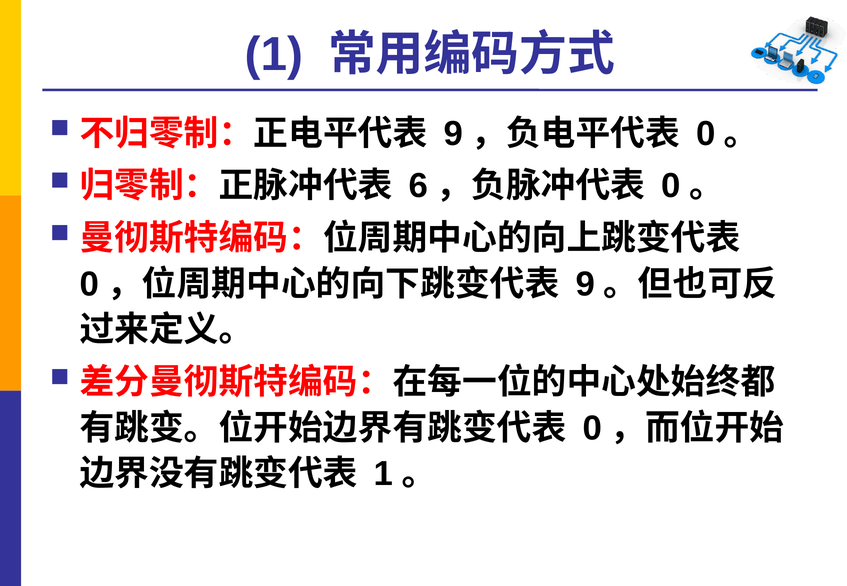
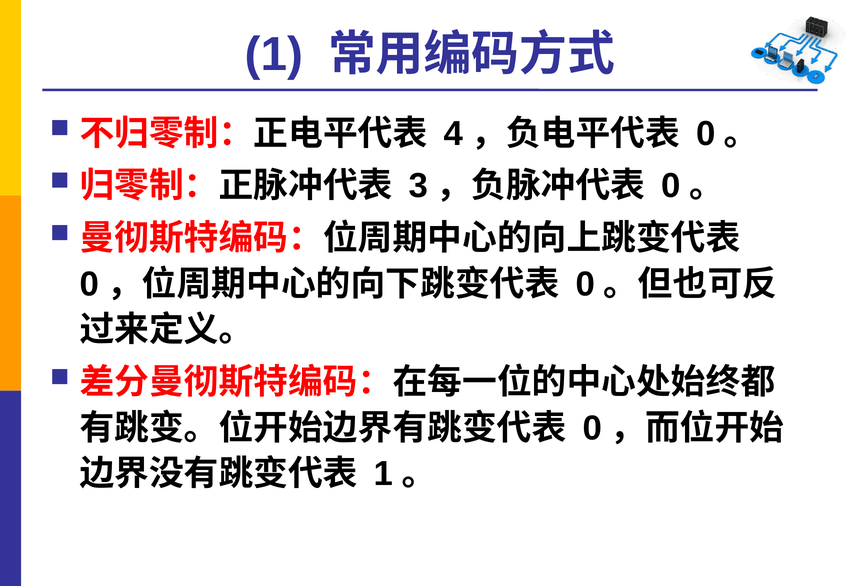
9 at (453, 134): 9 -> 4
6: 6 -> 3
9 at (585, 284): 9 -> 0
